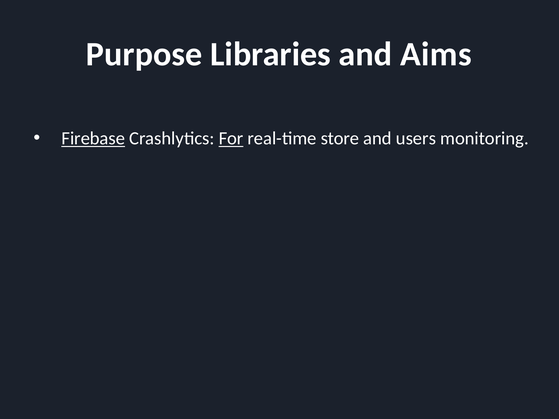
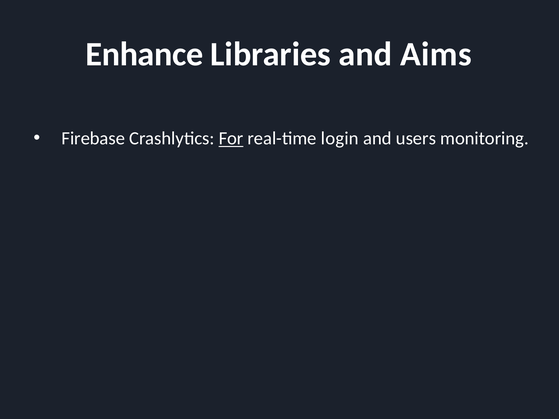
Purpose: Purpose -> Enhance
Firebase underline: present -> none
store: store -> login
